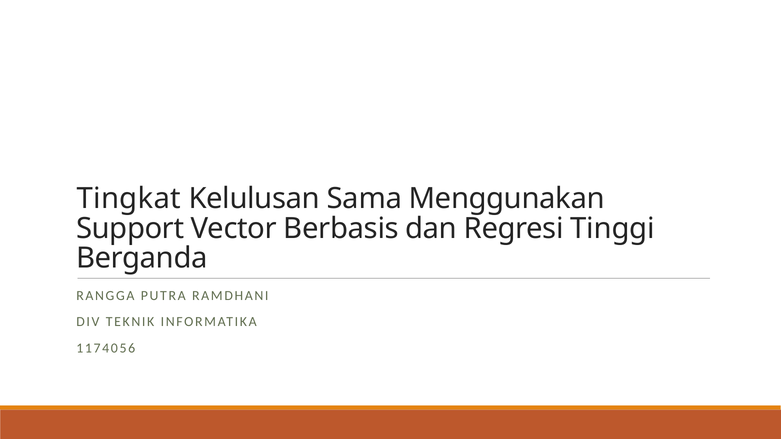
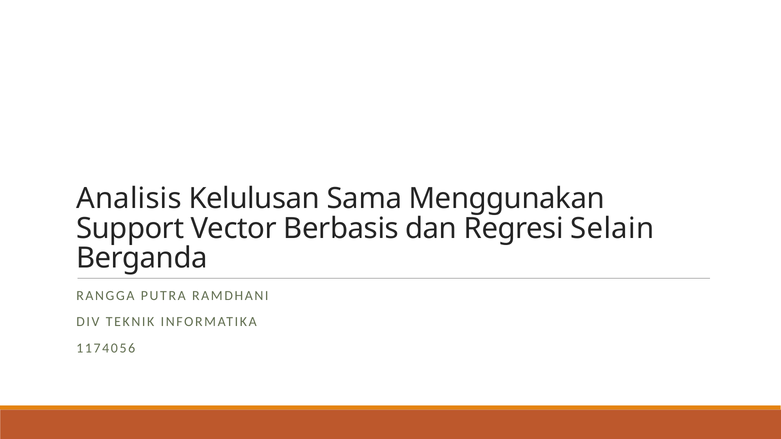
Tingkat: Tingkat -> Analisis
Tinggi: Tinggi -> Selain
